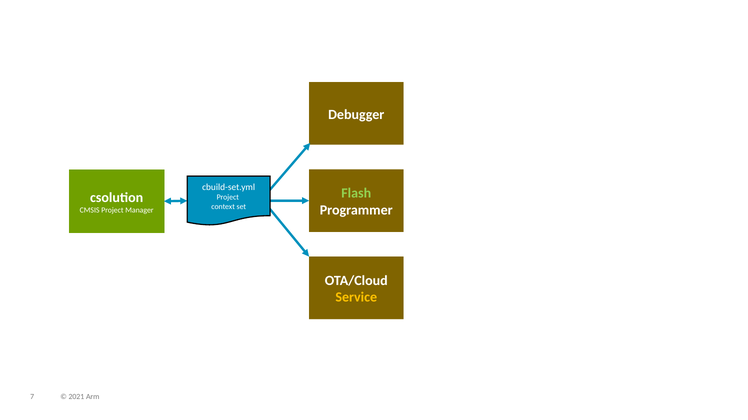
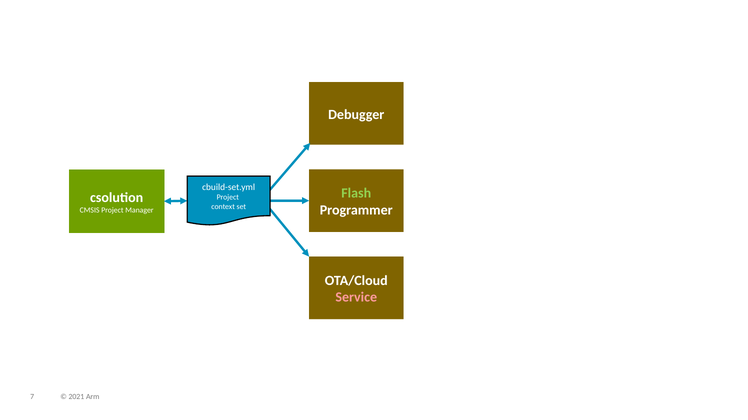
Service colour: yellow -> pink
